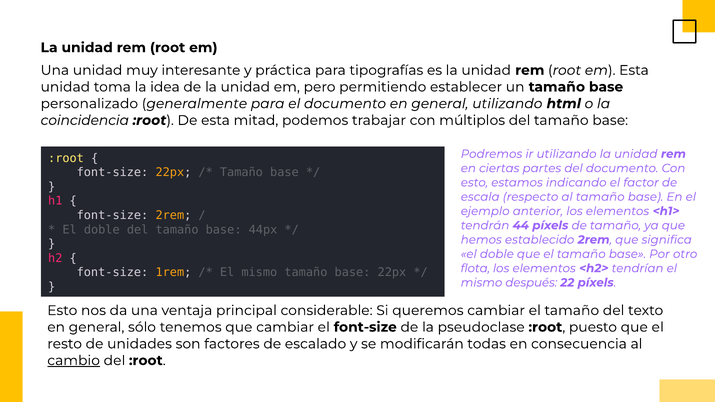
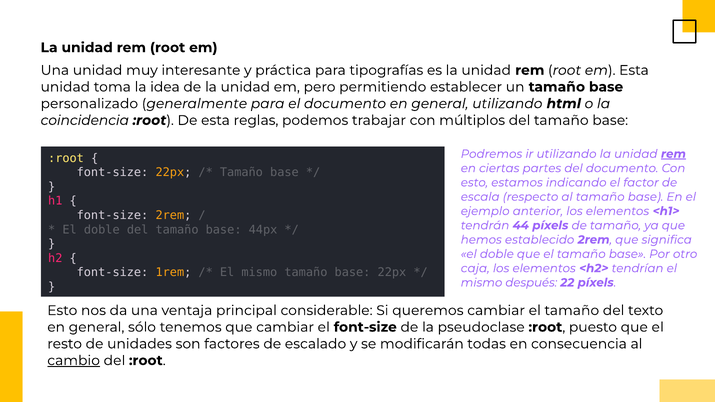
mitad: mitad -> reglas
rem at (673, 154) underline: none -> present
flota: flota -> caja
